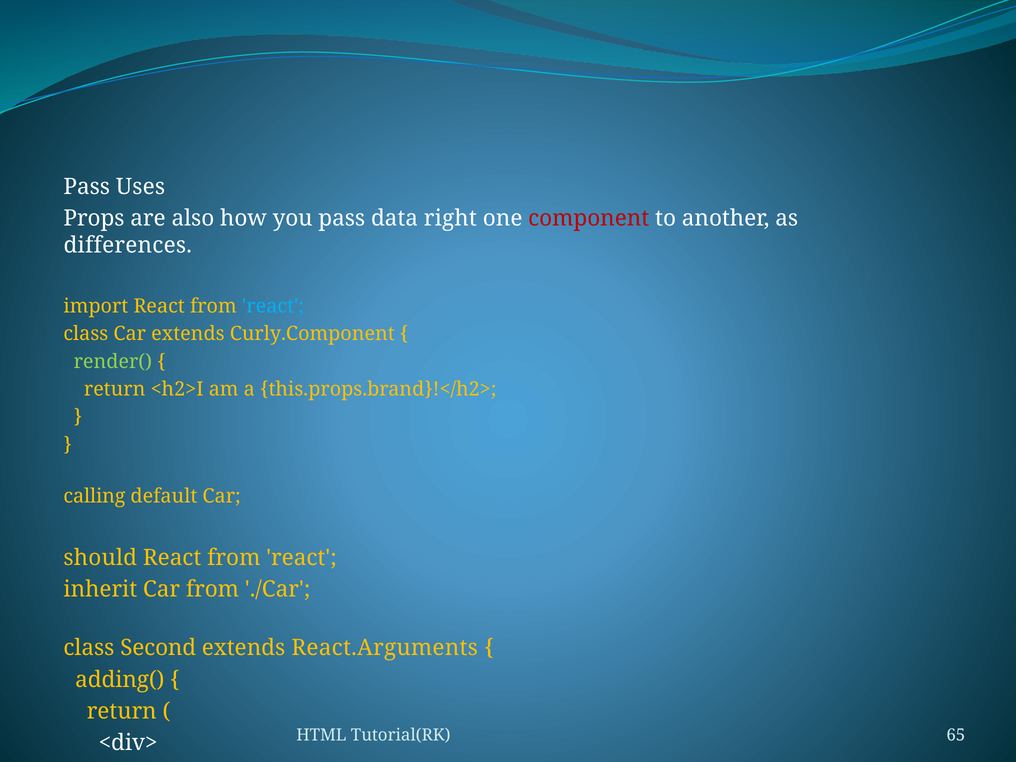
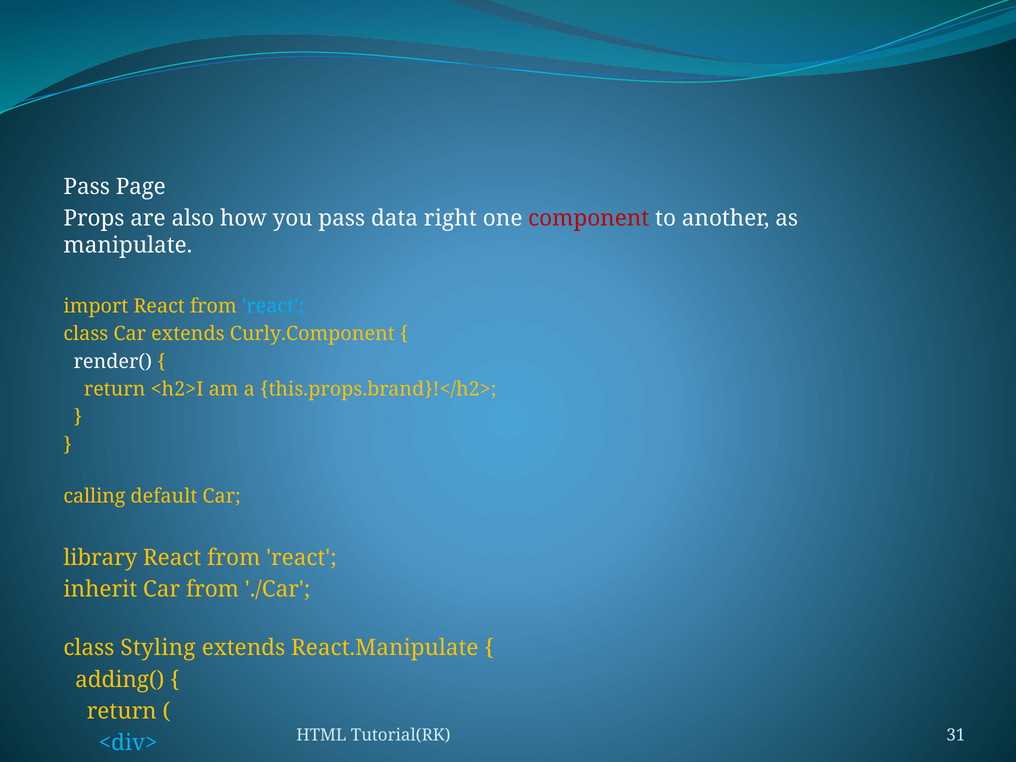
Uses: Uses -> Page
differences: differences -> manipulate
render( colour: light green -> white
should: should -> library
Second: Second -> Styling
React.Arguments: React.Arguments -> React.Manipulate
65: 65 -> 31
<div> colour: white -> light blue
